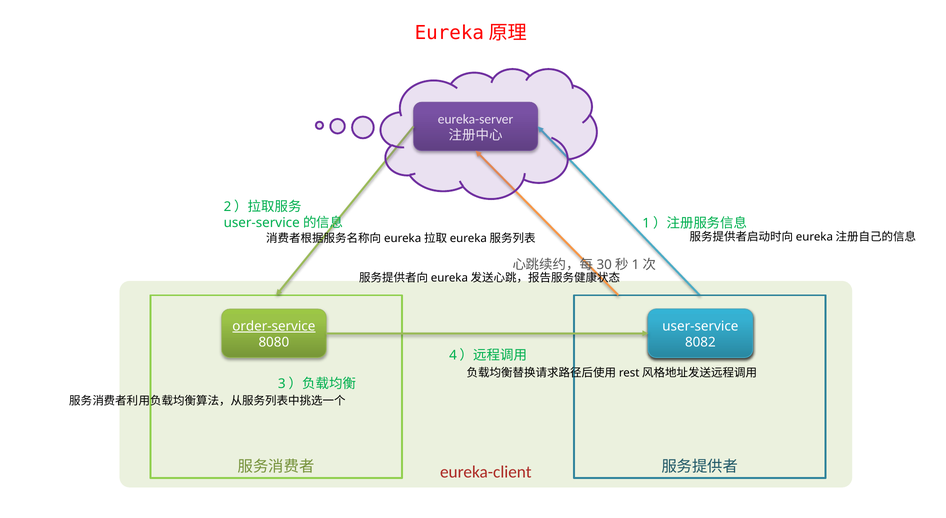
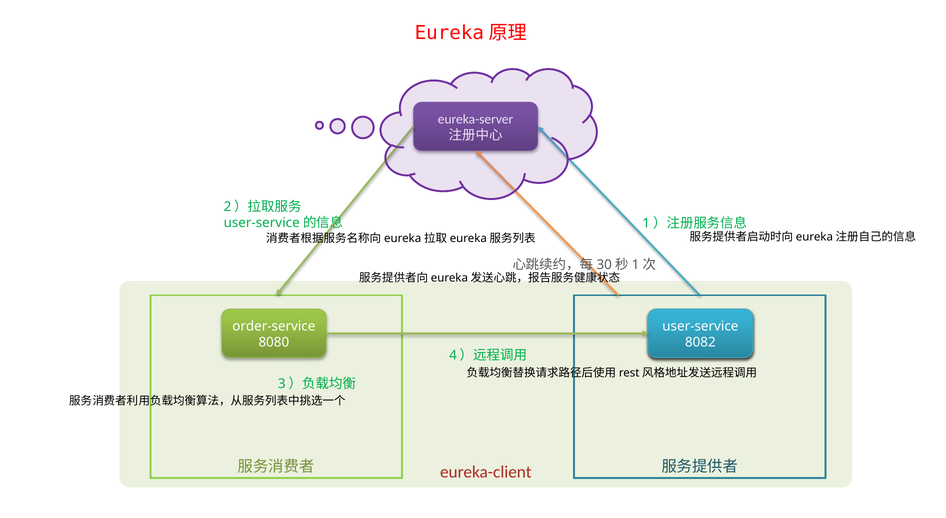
order-service underline: present -> none
